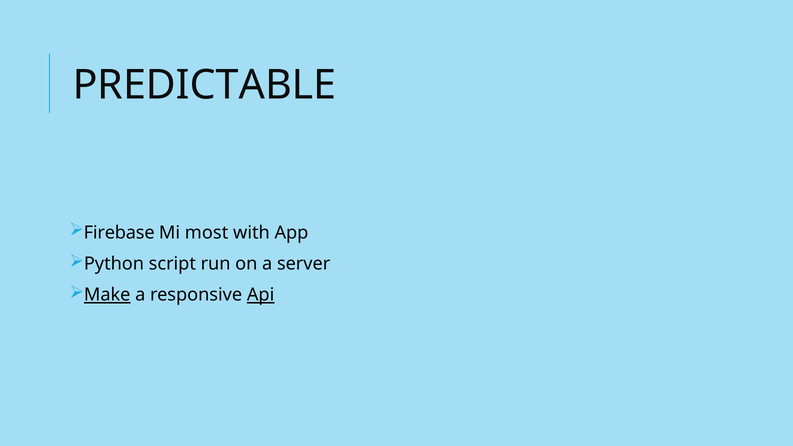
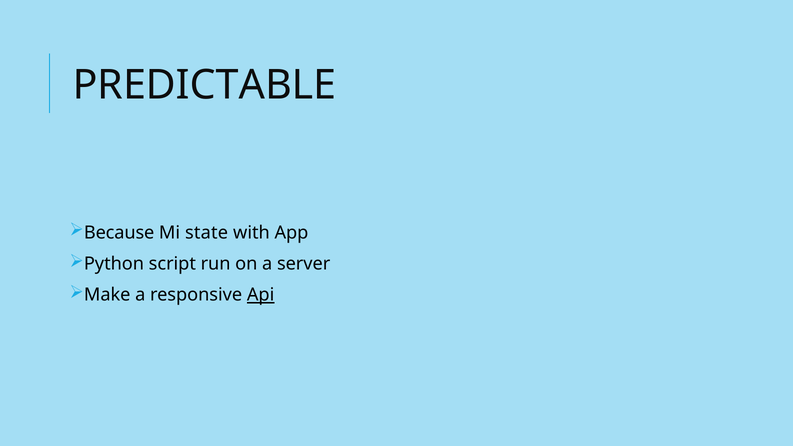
Firebase: Firebase -> Because
most: most -> state
Make underline: present -> none
